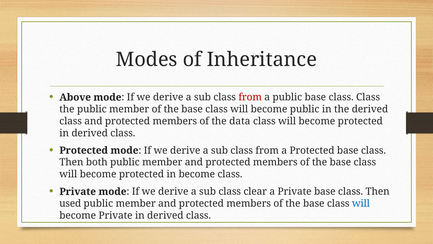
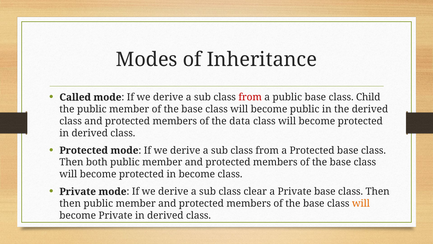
Above: Above -> Called
class Class: Class -> Child
used at (70, 203): used -> then
will at (361, 203) colour: blue -> orange
